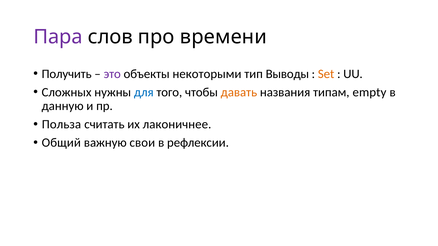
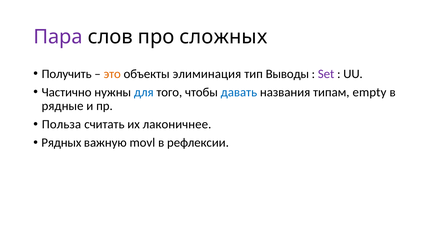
времени: времени -> сложных
это colour: purple -> orange
некоторыми: некоторыми -> элиминация
Set colour: orange -> purple
Сложных: Сложных -> Частично
давать colour: orange -> blue
данную: данную -> рядные
Общий: Общий -> Рядных
свои: свои -> movl
